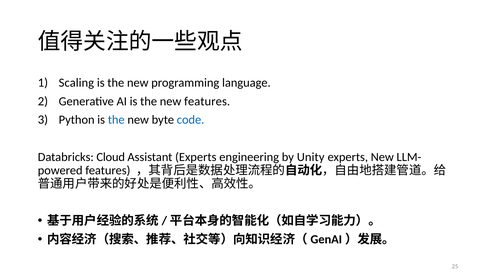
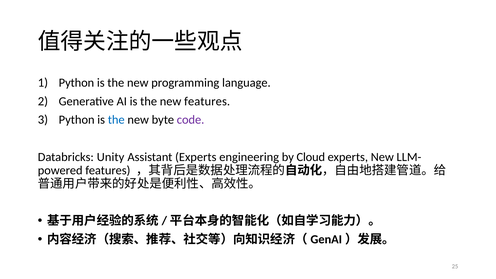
Scaling at (76, 83): Scaling -> Python
code colour: blue -> purple
Cloud: Cloud -> Unity
Unity: Unity -> Cloud
